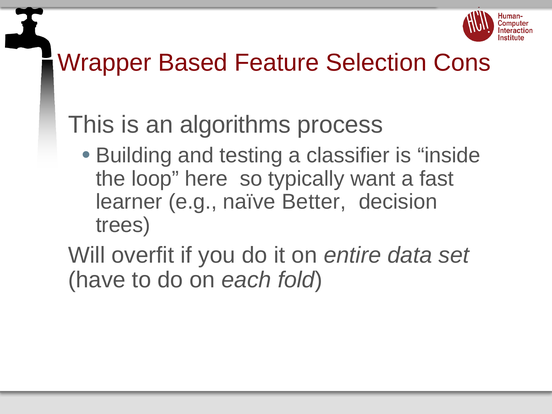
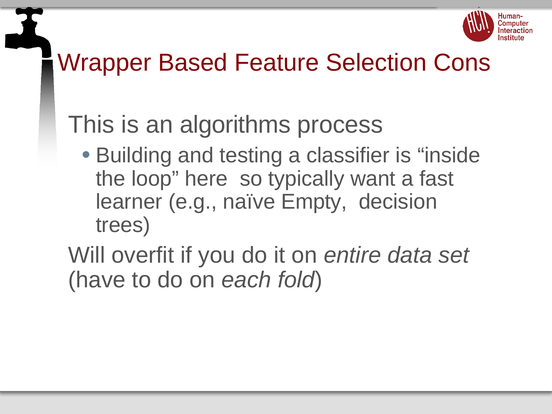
Better: Better -> Empty
